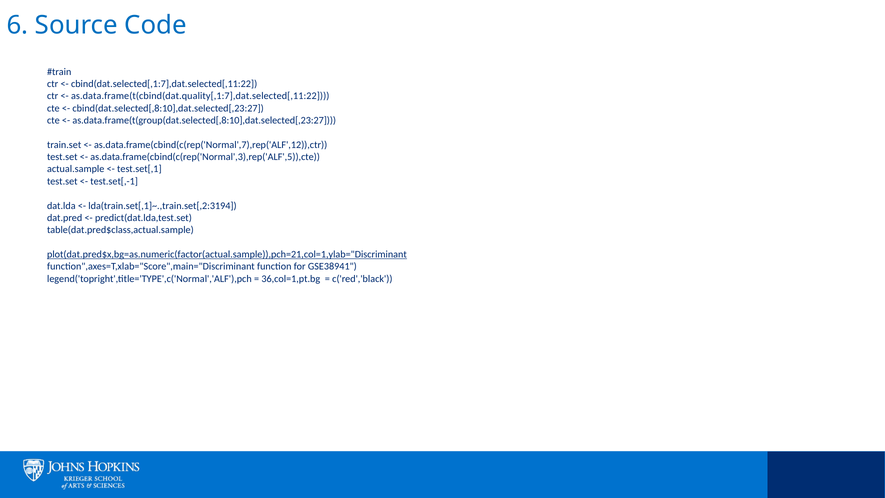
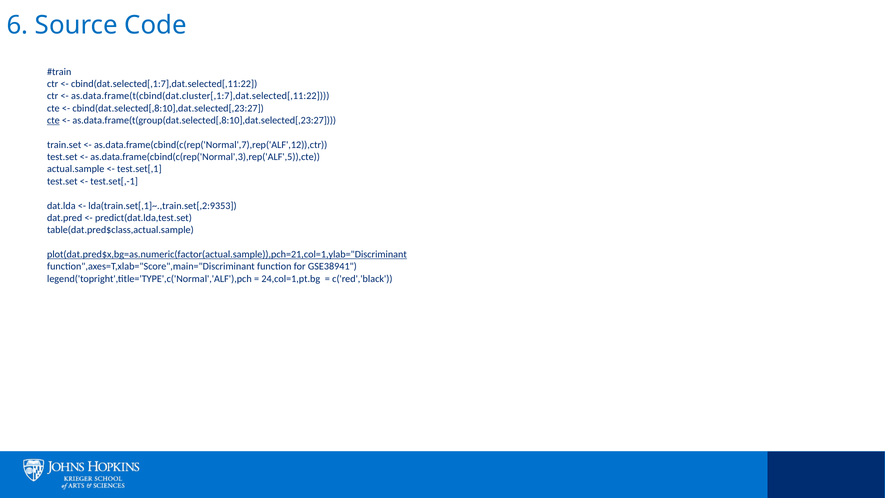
as.data.frame(t(cbind(dat.quality[,1:7],dat.selected[,11:22: as.data.frame(t(cbind(dat.quality[,1:7],dat.selected[,11:22 -> as.data.frame(t(cbind(dat.cluster[,1:7],dat.selected[,11:22
cte at (53, 120) underline: none -> present
lda(train.set[,1]~.,train.set[,2:3194: lda(train.set[,1]~.,train.set[,2:3194 -> lda(train.set[,1]~.,train.set[,2:9353
36,col=1,pt.bg: 36,col=1,pt.bg -> 24,col=1,pt.bg
